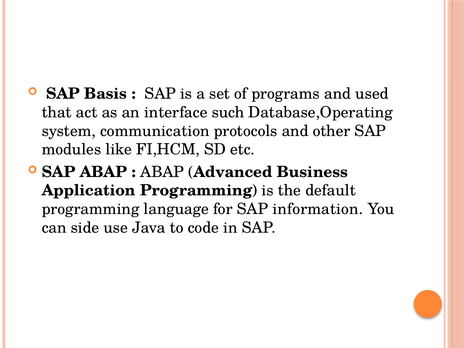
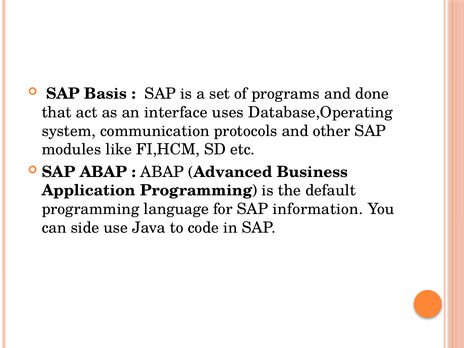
used: used -> done
such: such -> uses
